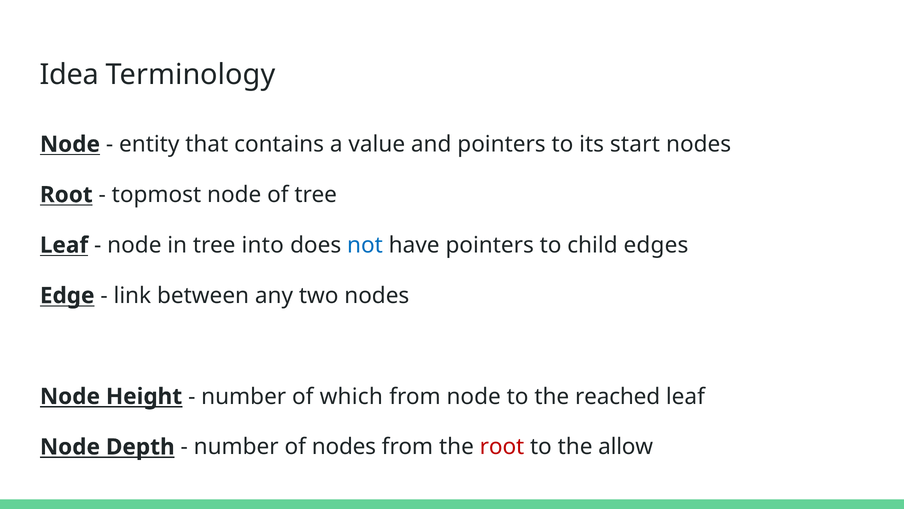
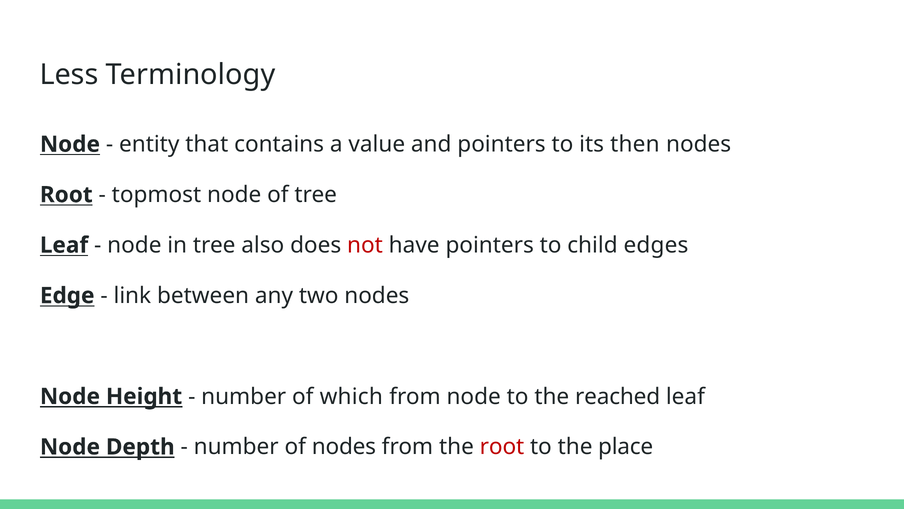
Idea: Idea -> Less
start: start -> then
into: into -> also
not colour: blue -> red
allow: allow -> place
